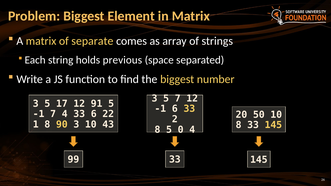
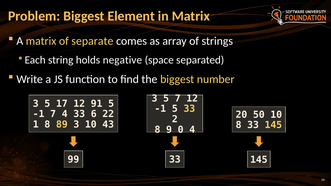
previous: previous -> negative
-1 6: 6 -> 5
90: 90 -> 89
8 5: 5 -> 9
